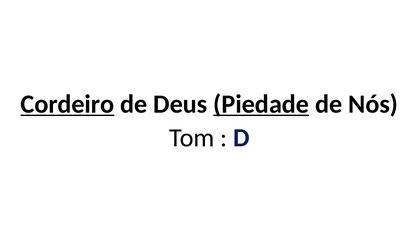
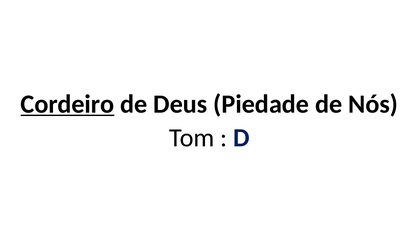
Piedade underline: present -> none
